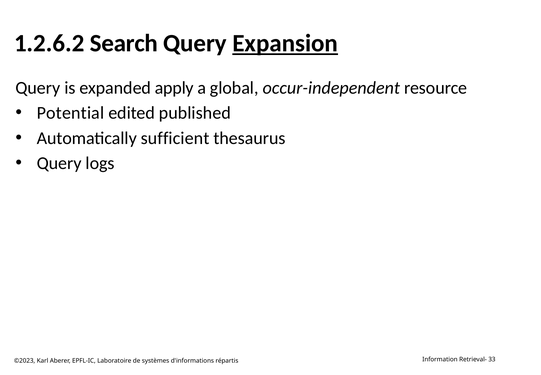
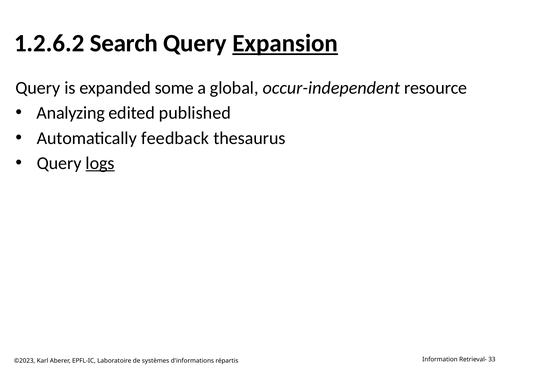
apply: apply -> some
Potential: Potential -> Analyzing
sufficient: sufficient -> feedback
logs underline: none -> present
